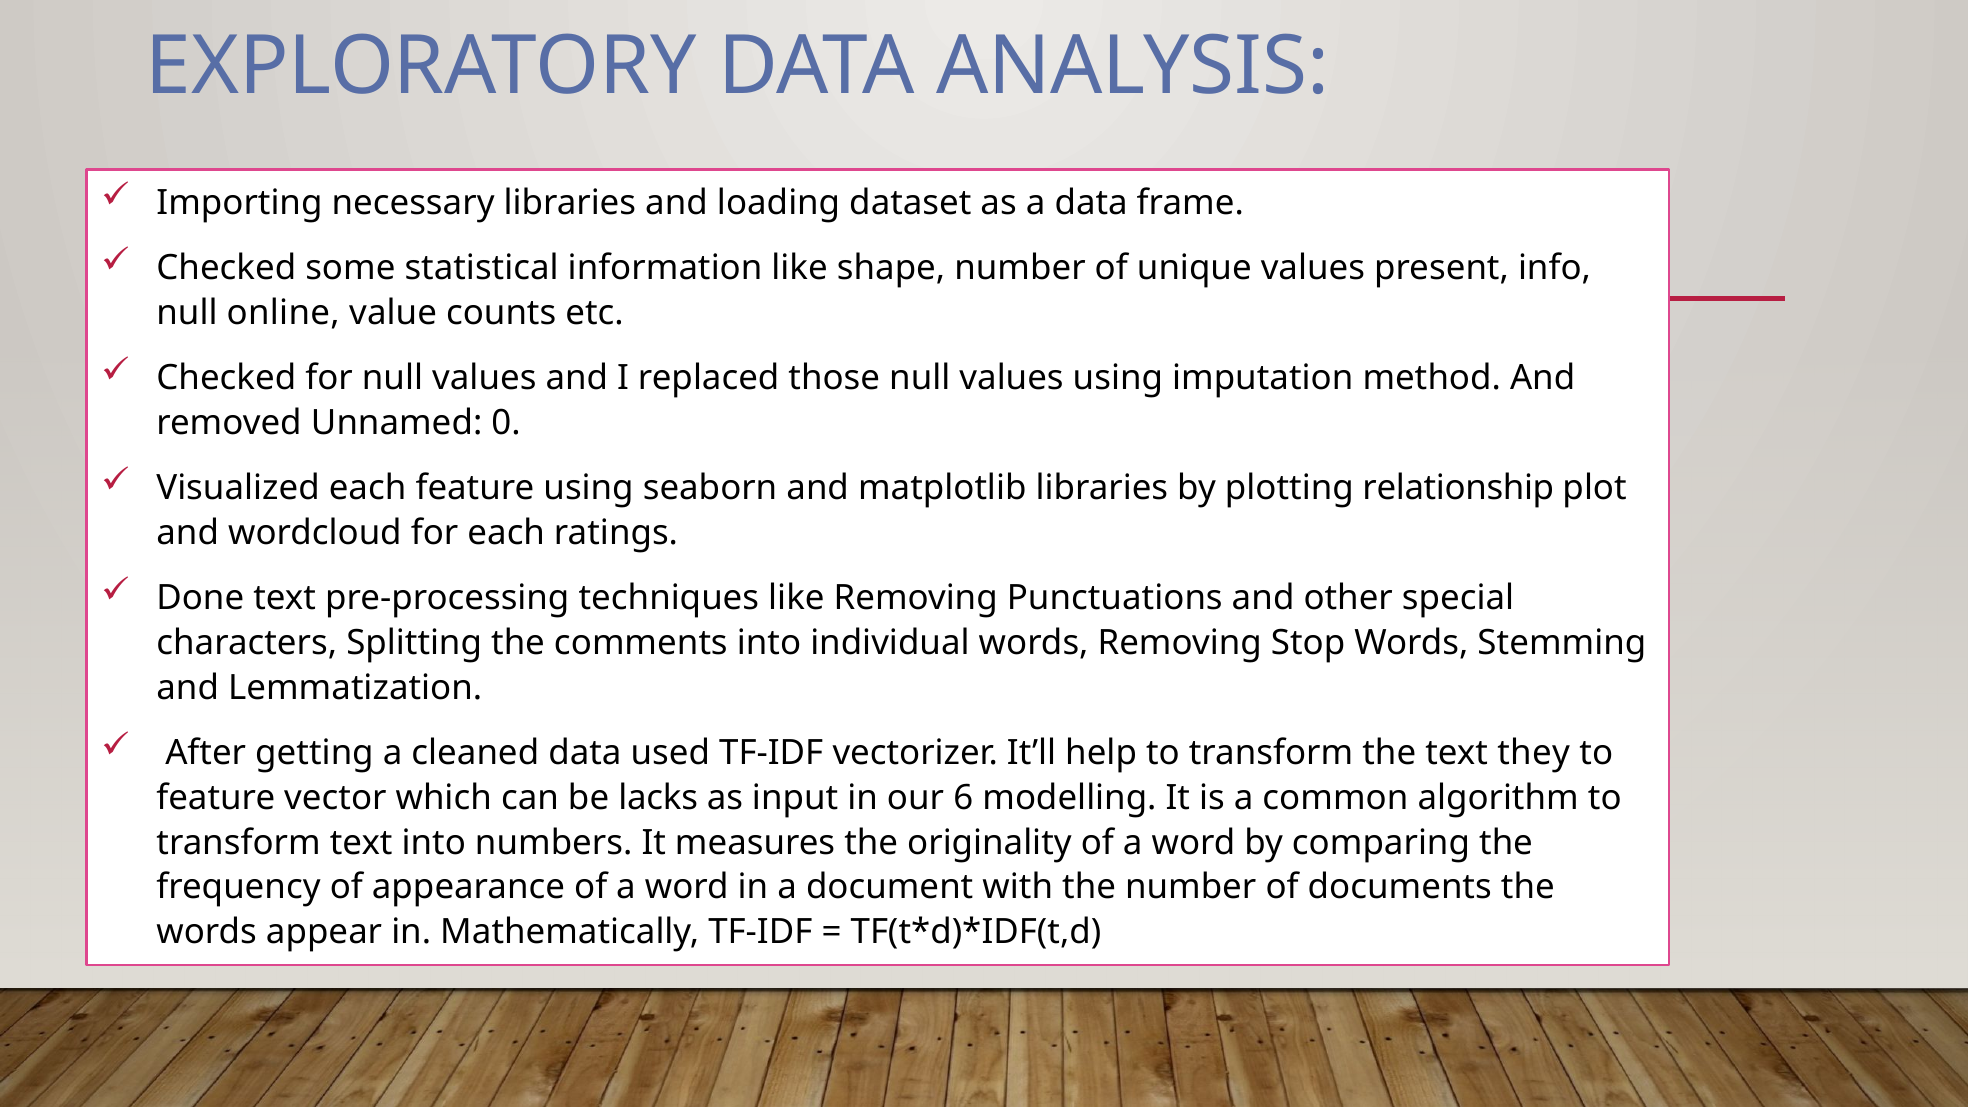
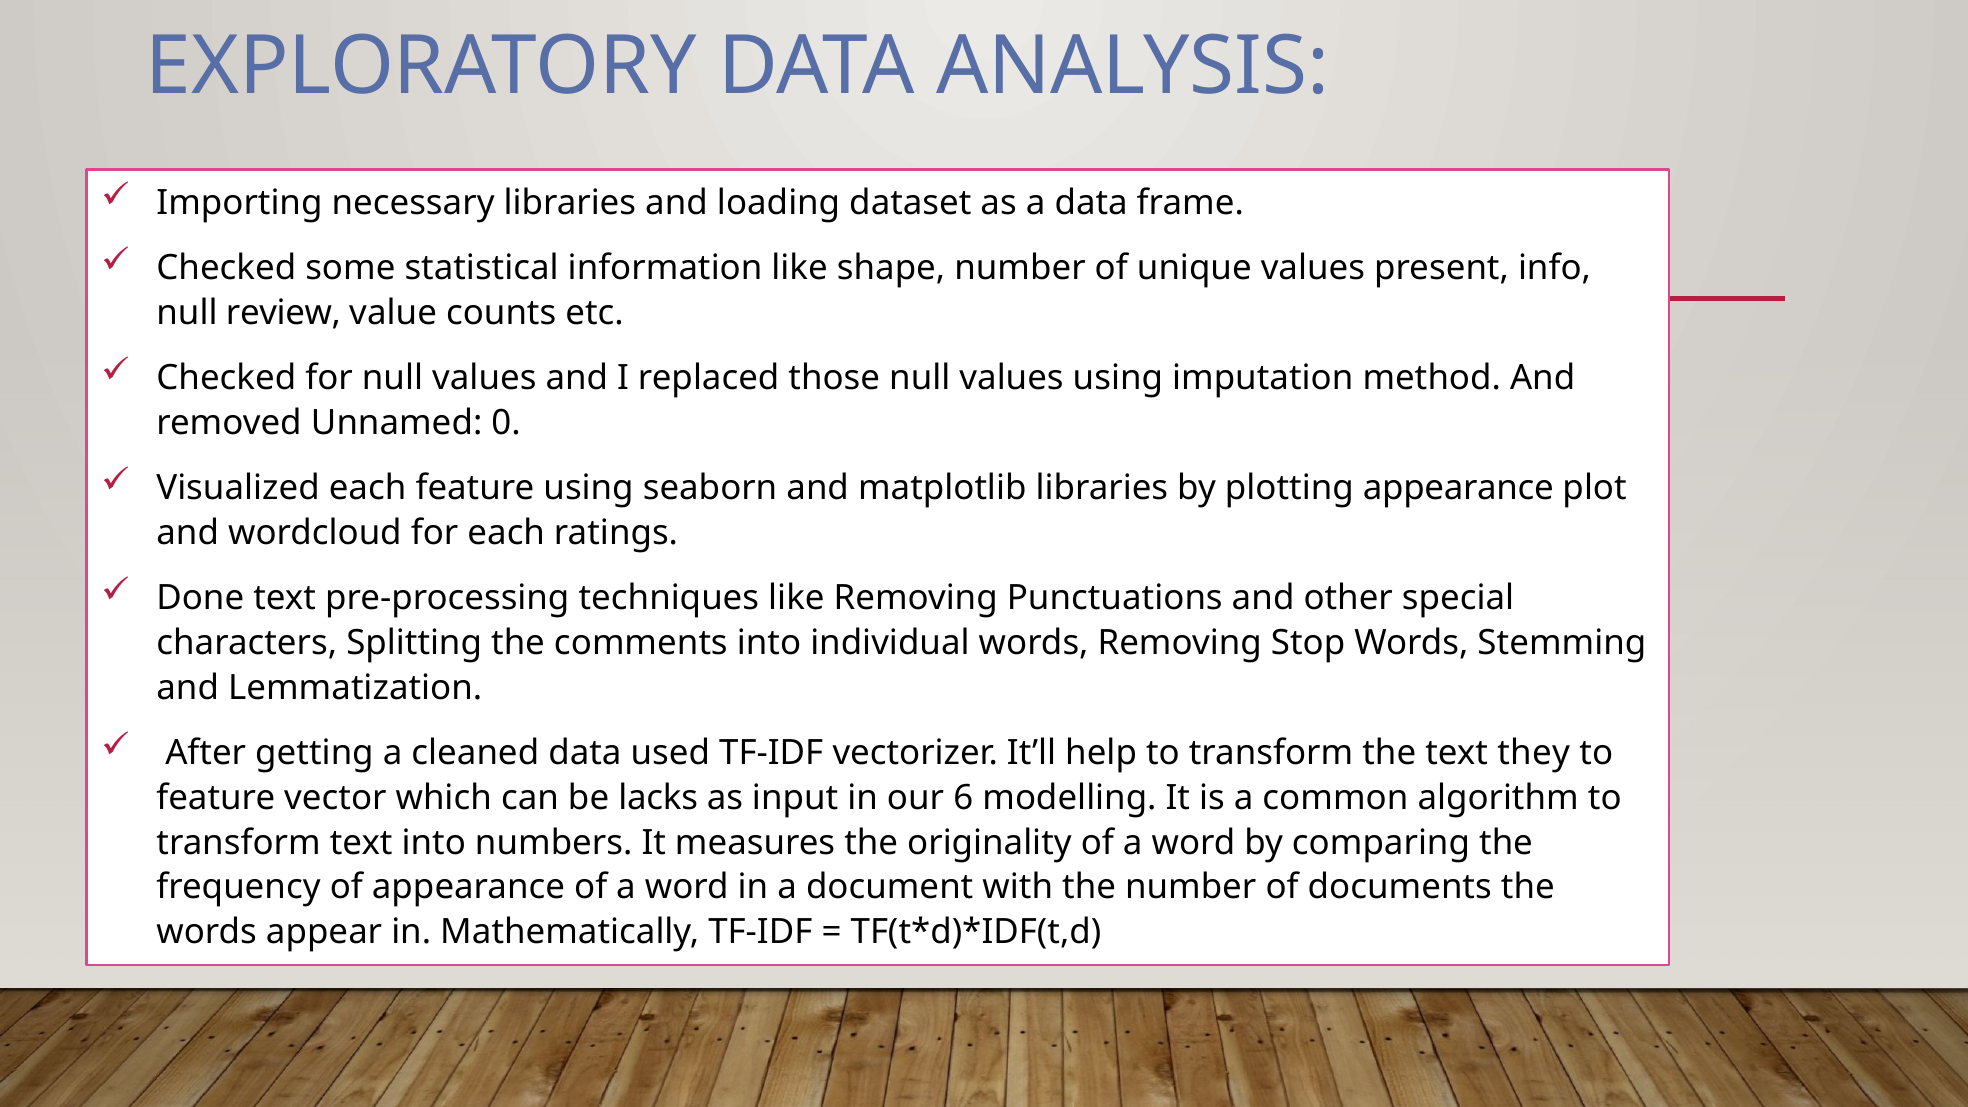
online: online -> review
plotting relationship: relationship -> appearance
